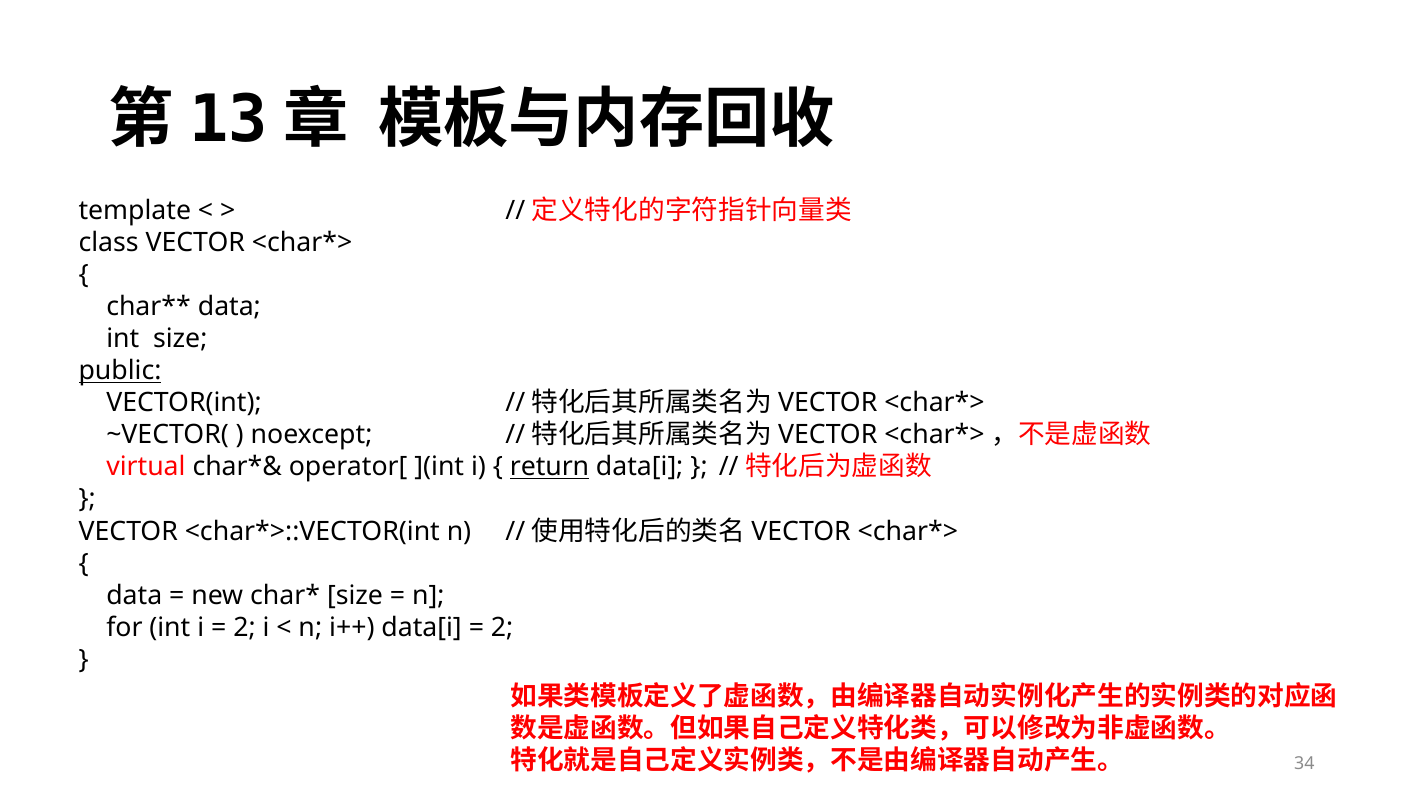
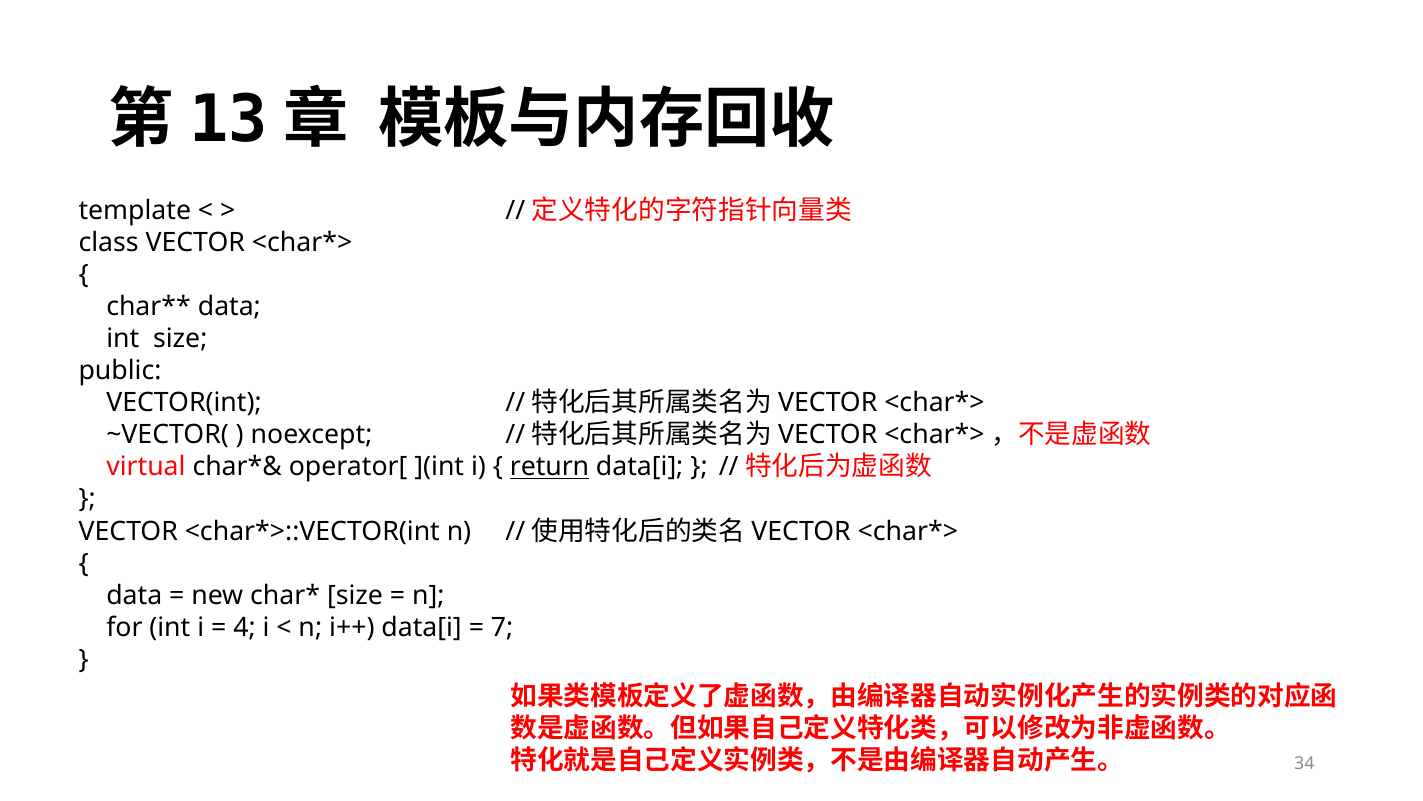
public underline: present -> none
2 at (245, 627): 2 -> 4
2 at (502, 627): 2 -> 7
